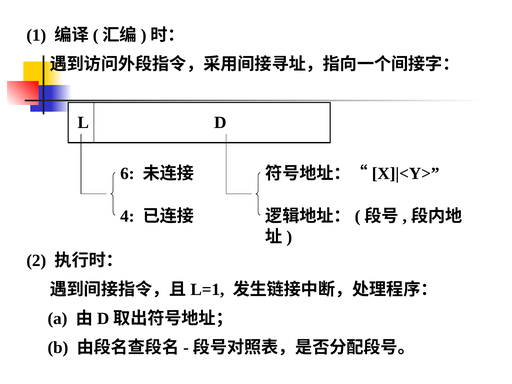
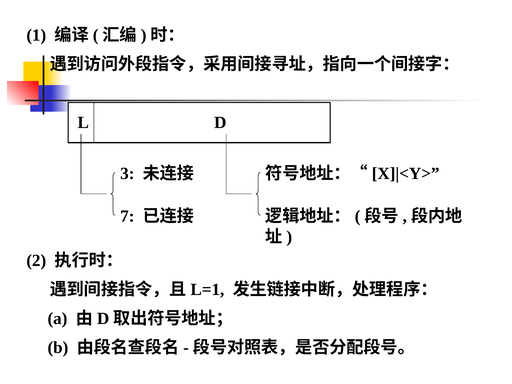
6: 6 -> 3
4: 4 -> 7
